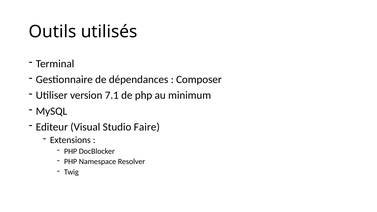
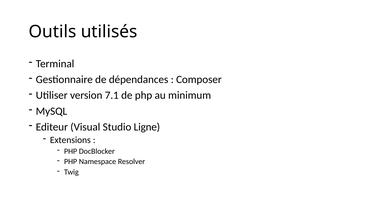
Faire: Faire -> Ligne
